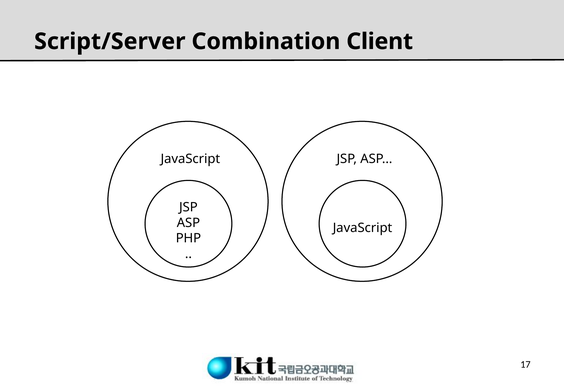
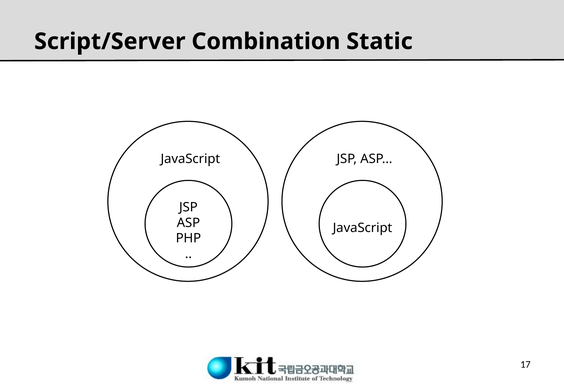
Client: Client -> Static
